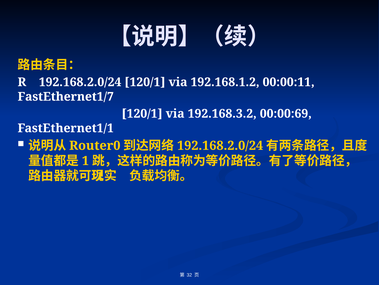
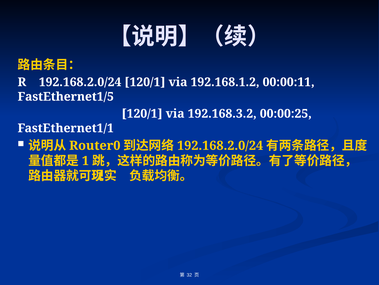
FastEthernet1/7: FastEthernet1/7 -> FastEthernet1/5
00:00:69: 00:00:69 -> 00:00:25
